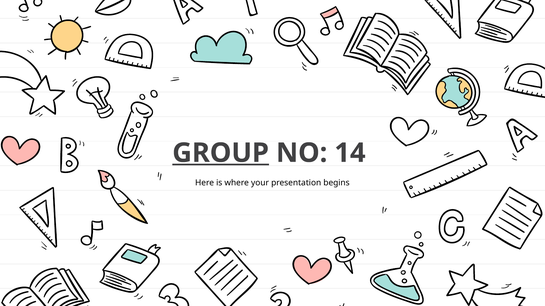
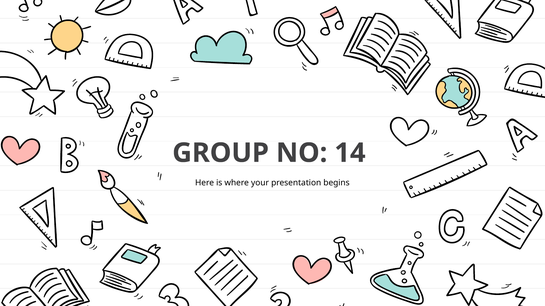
GROUP underline: present -> none
